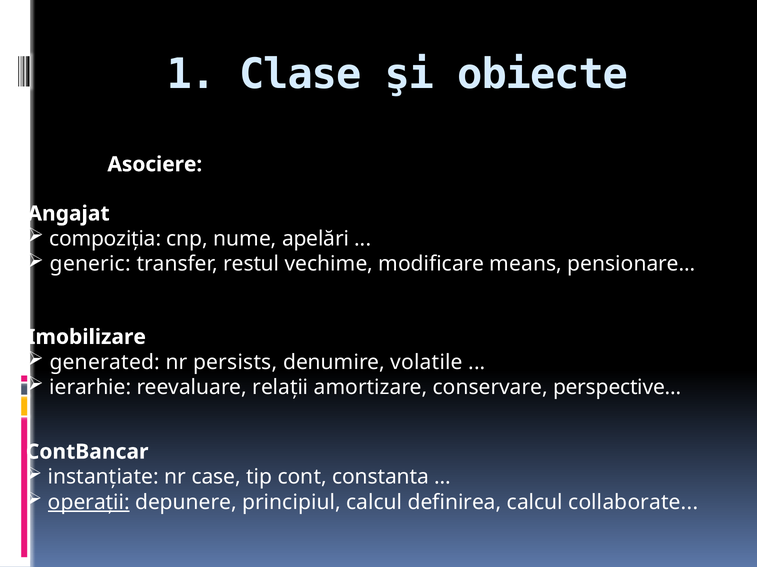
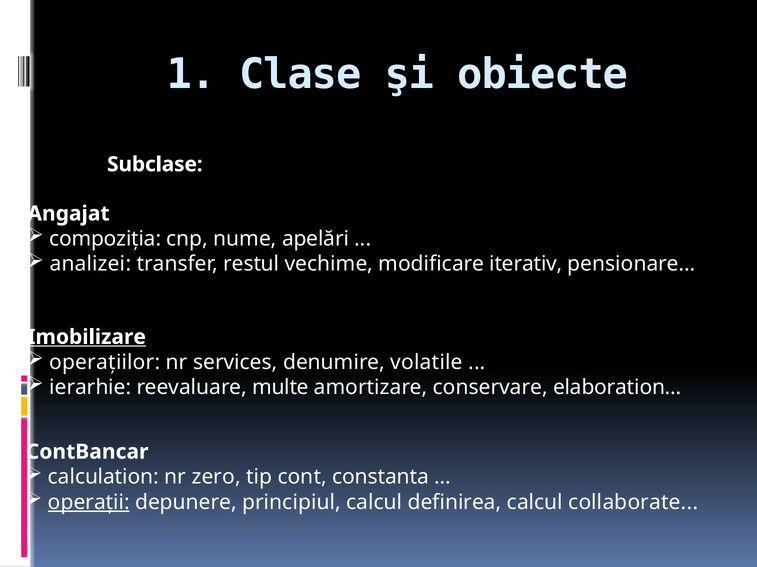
Asociere: Asociere -> Subclase
generic: generic -> analizei
means: means -> iterativ
Imobilizare underline: none -> present
generated: generated -> operaţiilor
persists: persists -> services
relaţii: relaţii -> multe
perspective: perspective -> elaboration
instanţiate: instanţiate -> calculation
case: case -> zero
